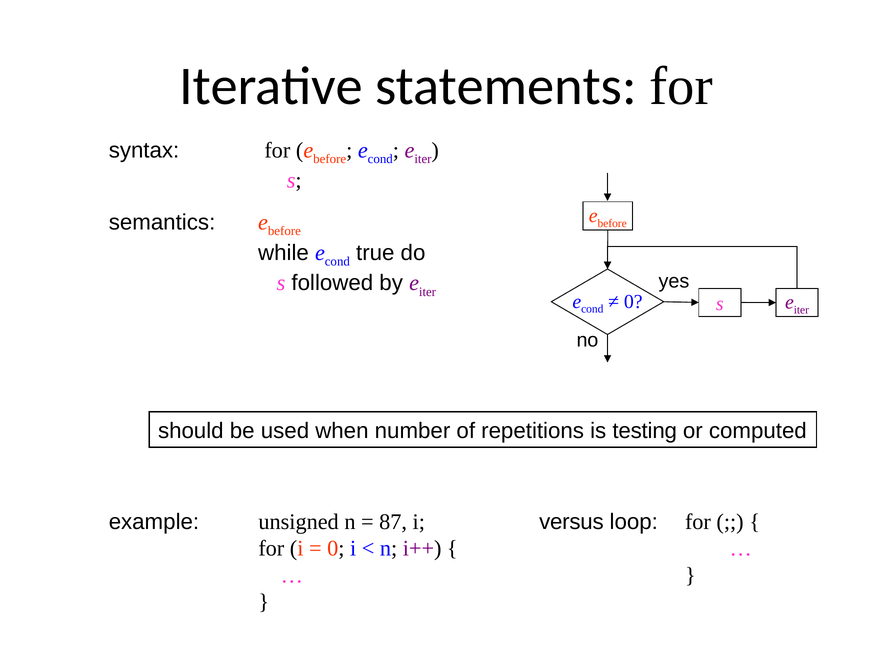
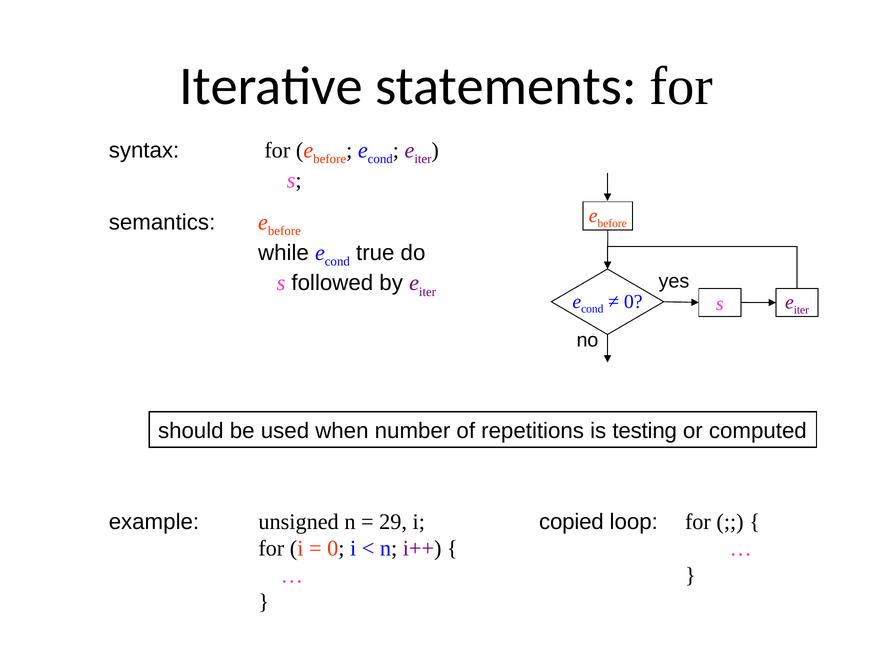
versus: versus -> copied
87: 87 -> 29
